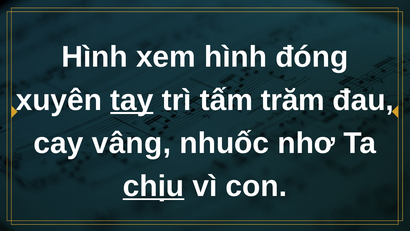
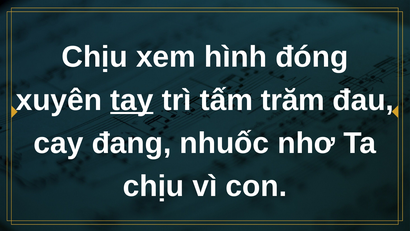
Hình at (95, 57): Hình -> Chịu
vâng: vâng -> đang
chịu at (153, 186) underline: present -> none
